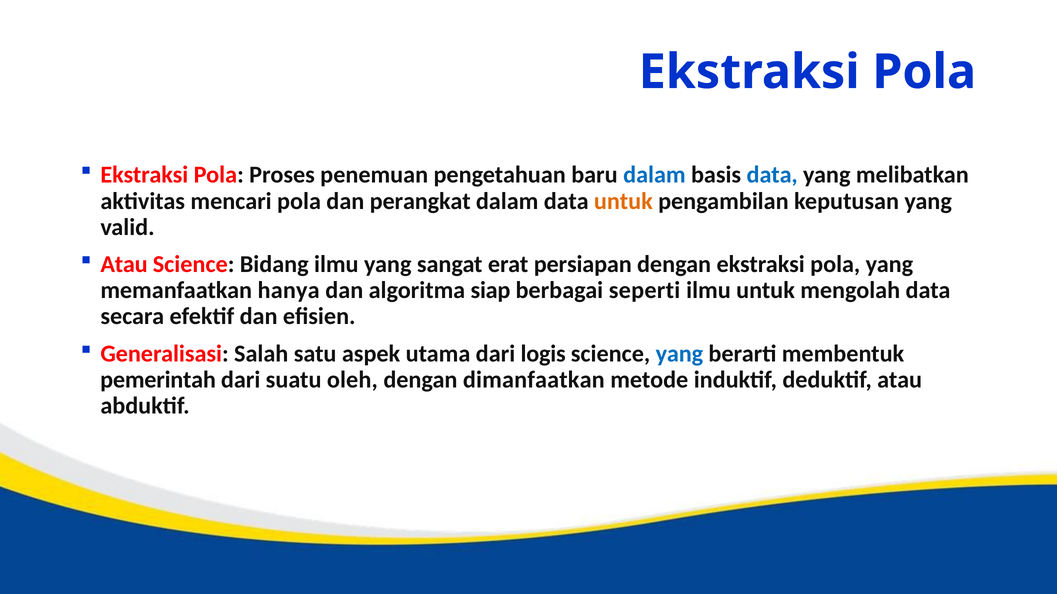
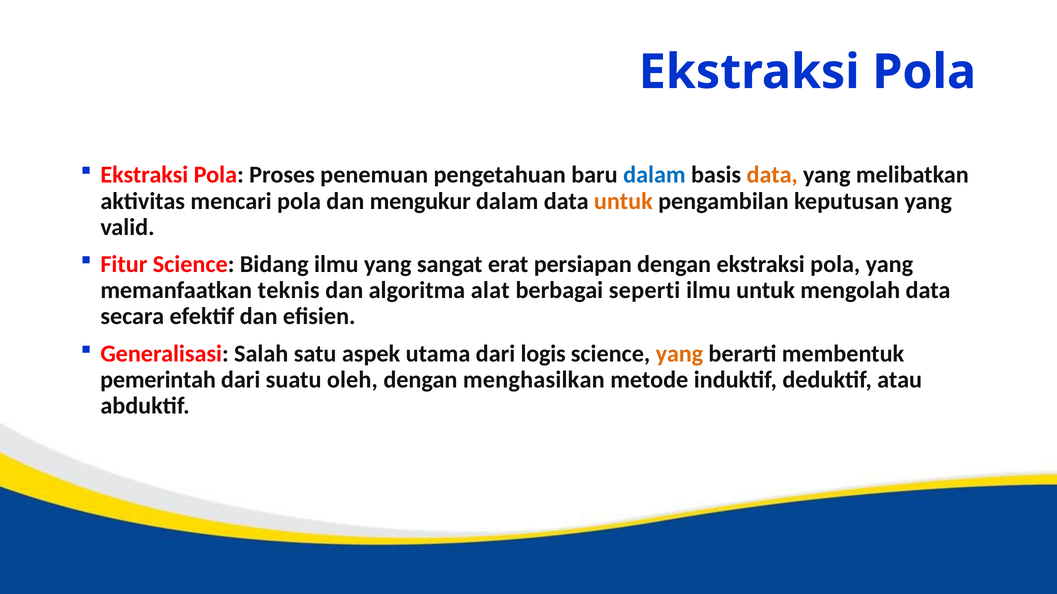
data at (772, 175) colour: blue -> orange
perangkat: perangkat -> mengukur
Atau at (124, 265): Atau -> Fitur
hanya: hanya -> teknis
siap: siap -> alat
yang at (679, 354) colour: blue -> orange
dimanfaatkan: dimanfaatkan -> menghasilkan
